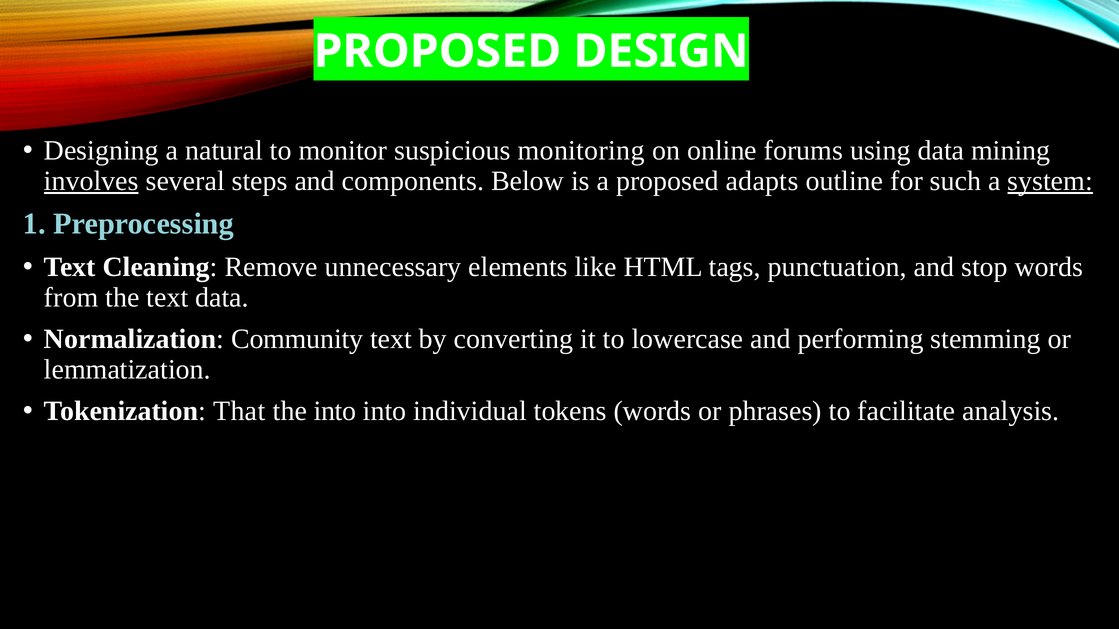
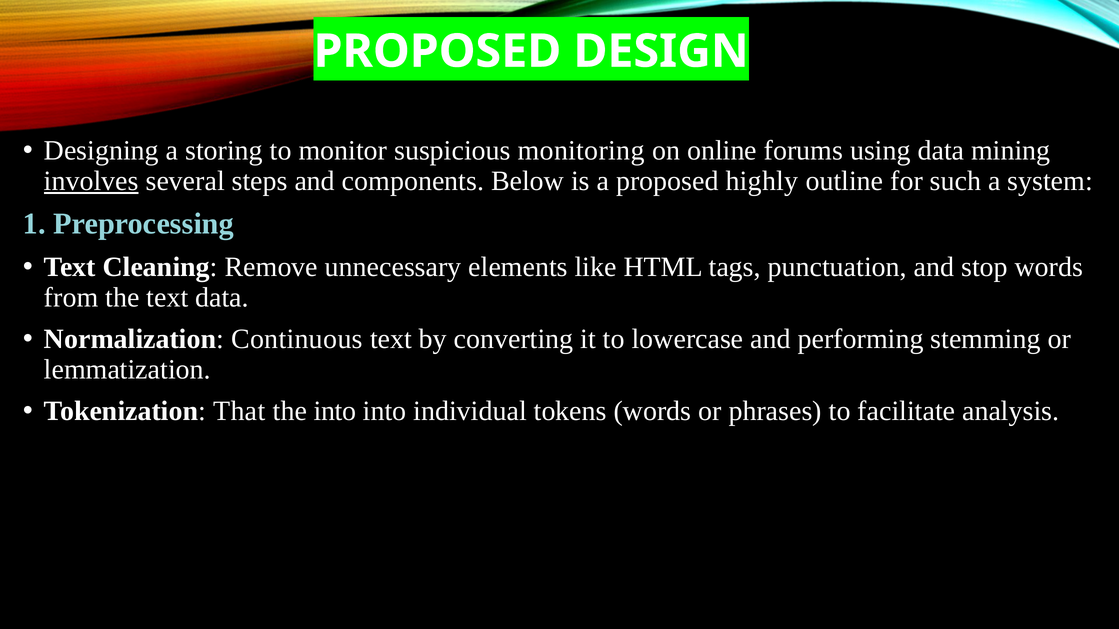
natural: natural -> storing
adapts: adapts -> highly
system underline: present -> none
Community: Community -> Continuous
